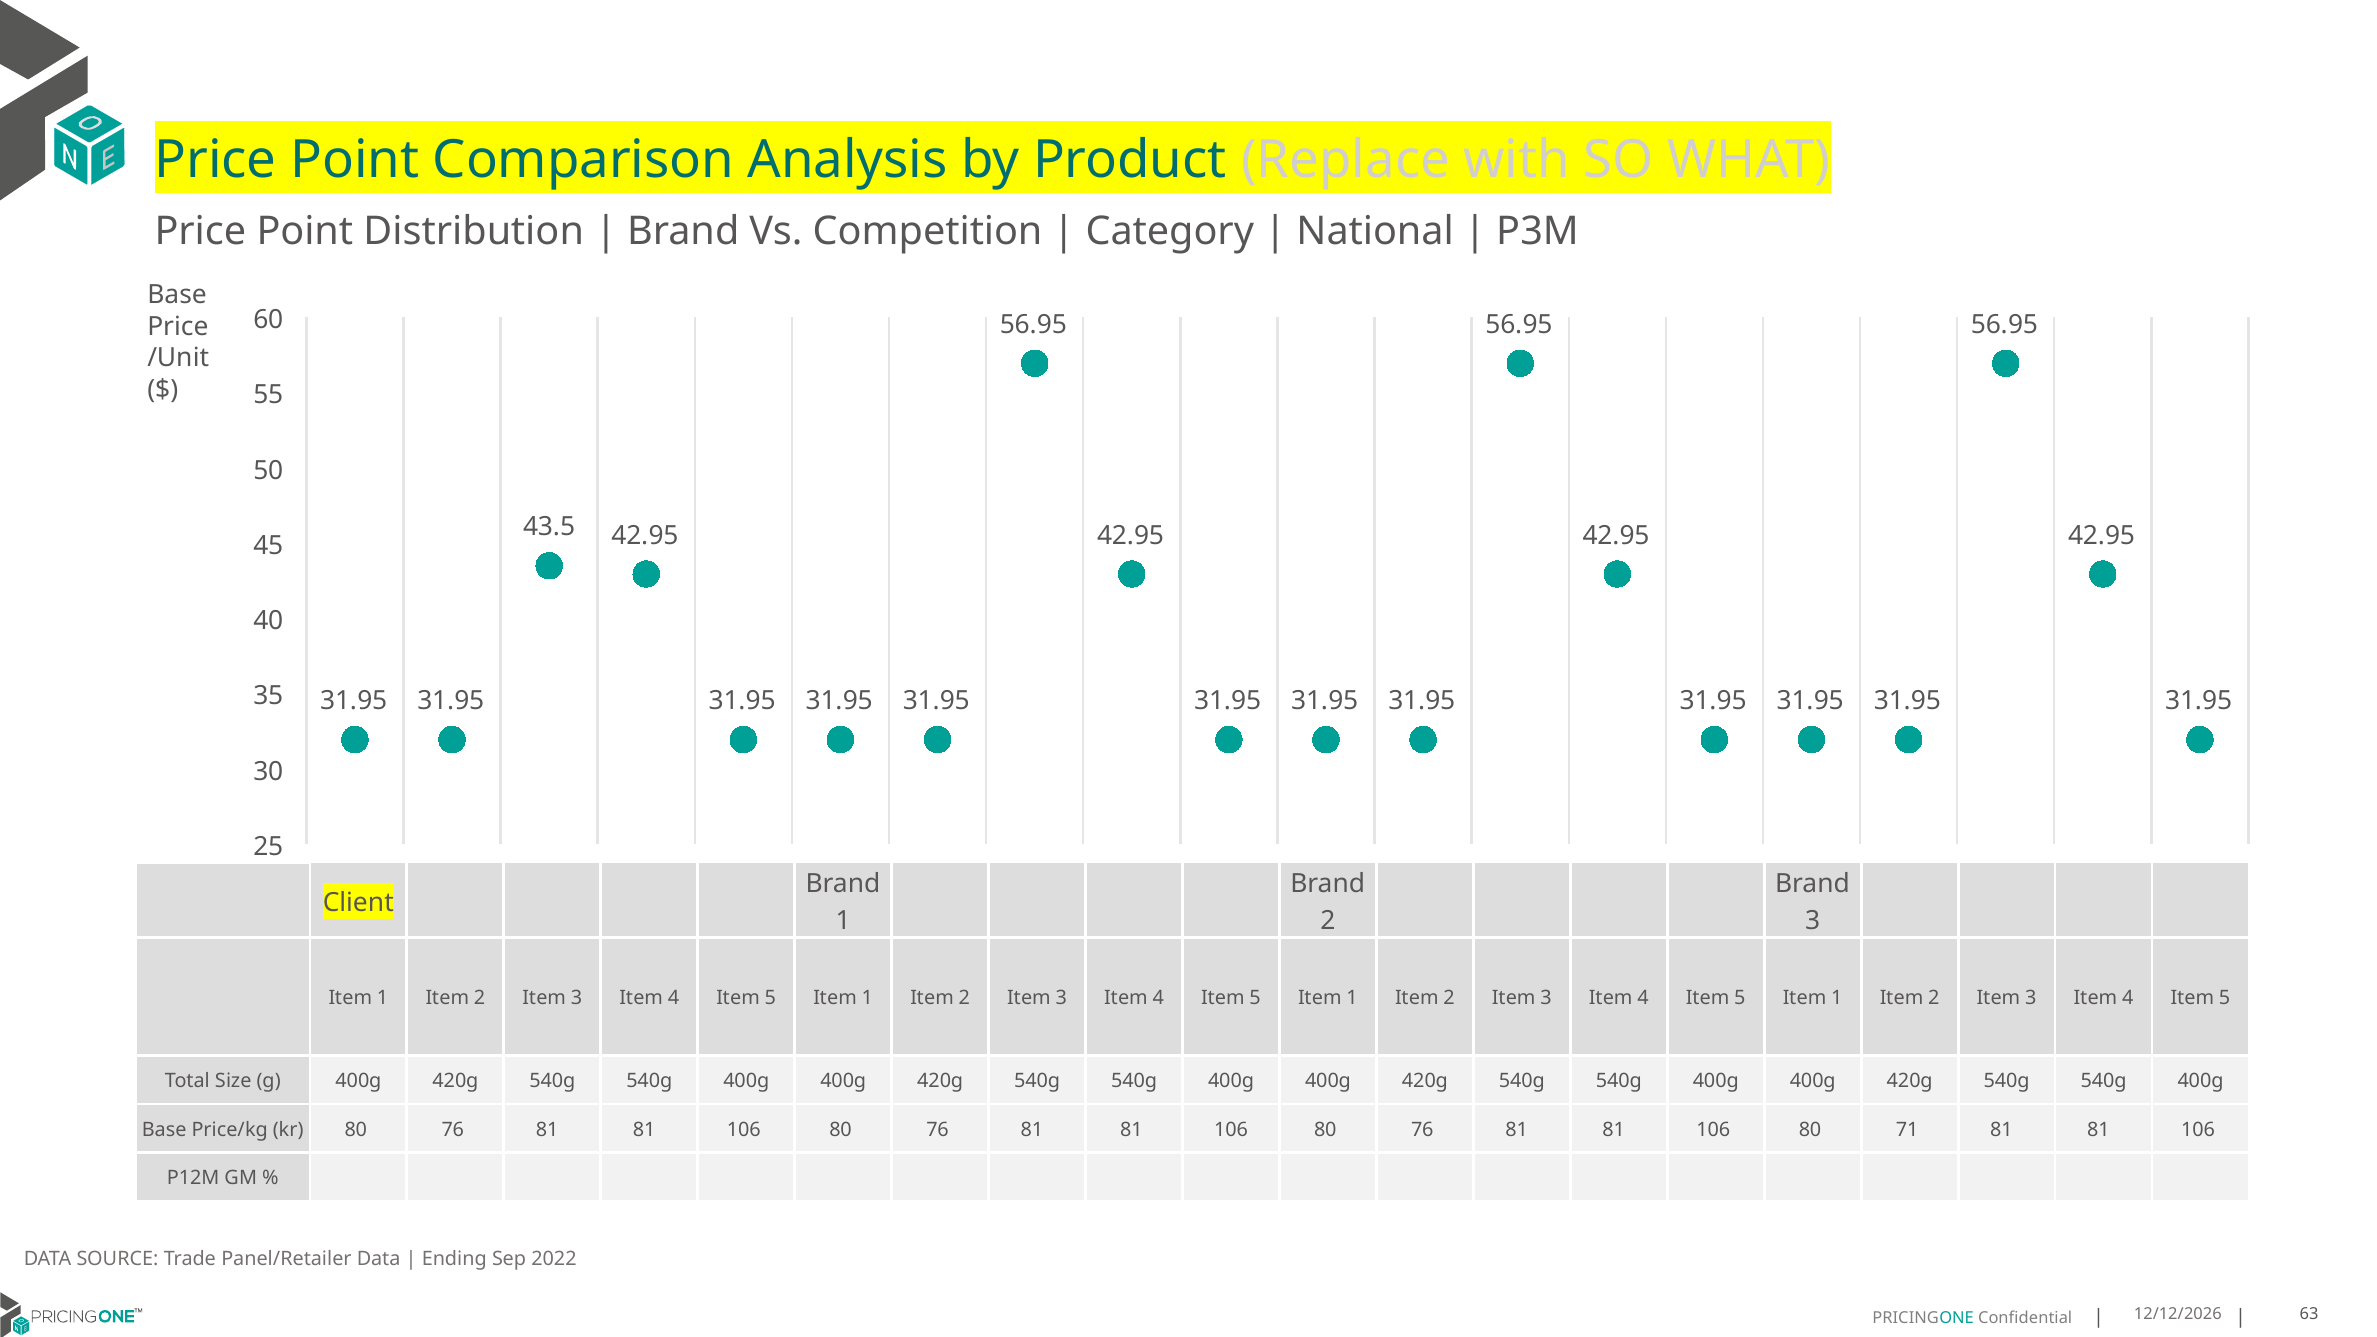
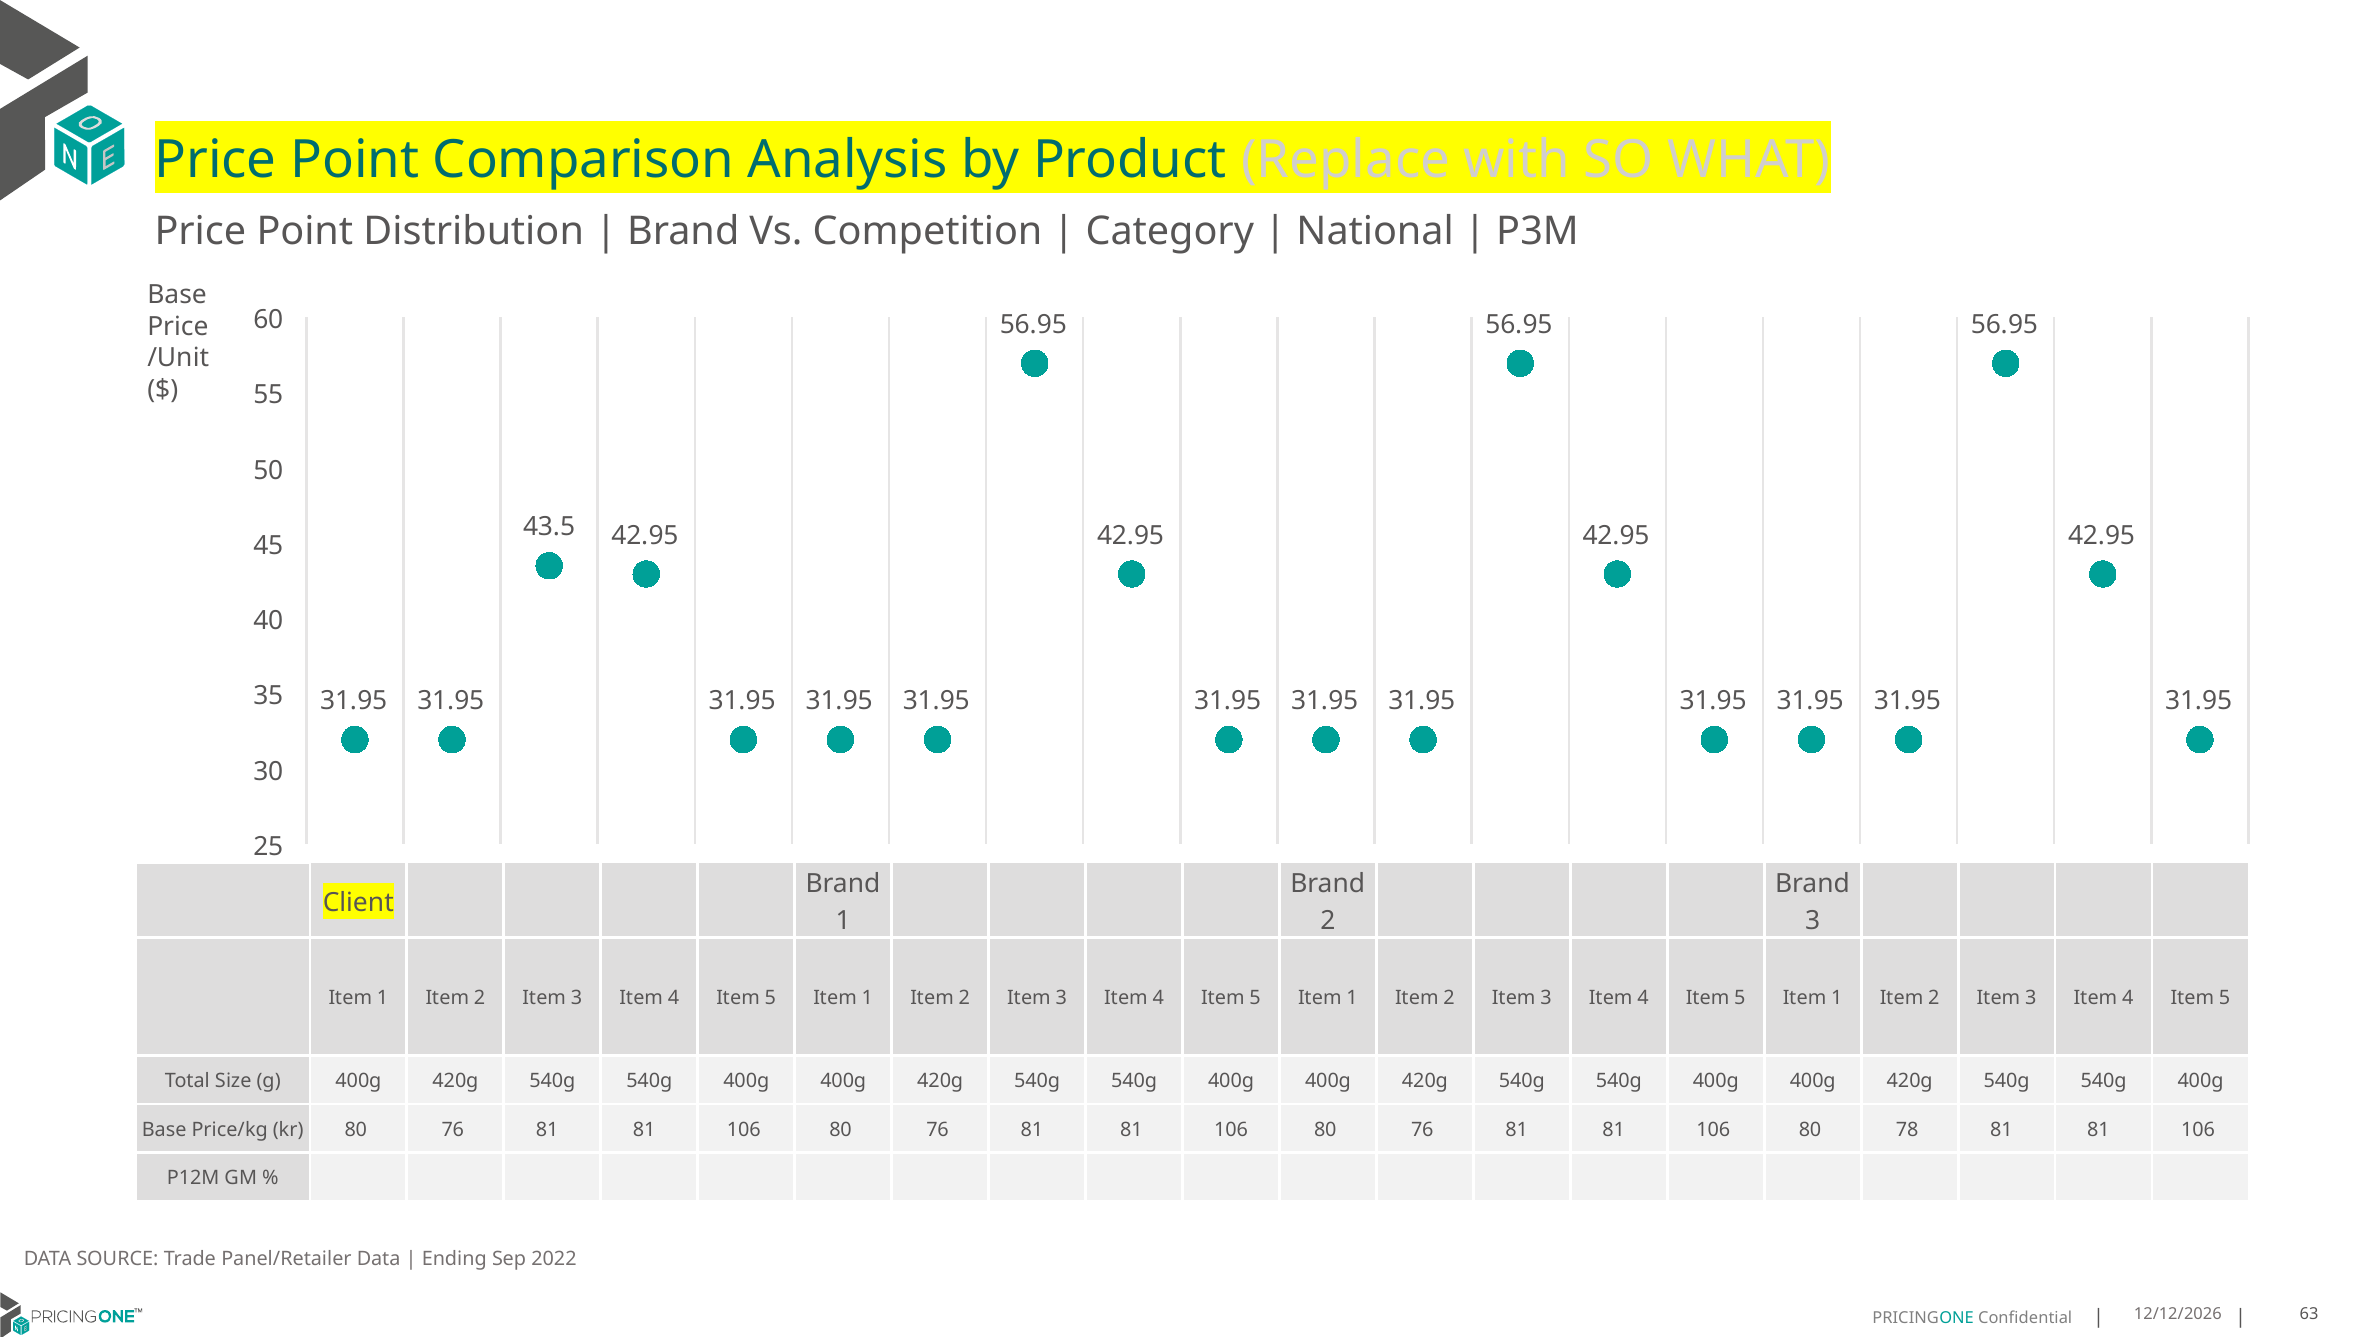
71: 71 -> 78
